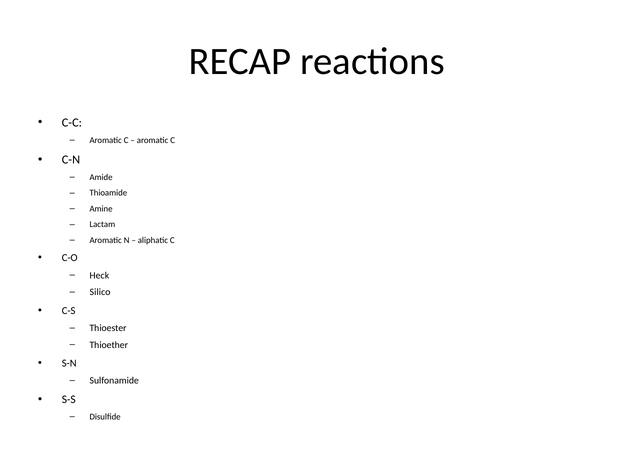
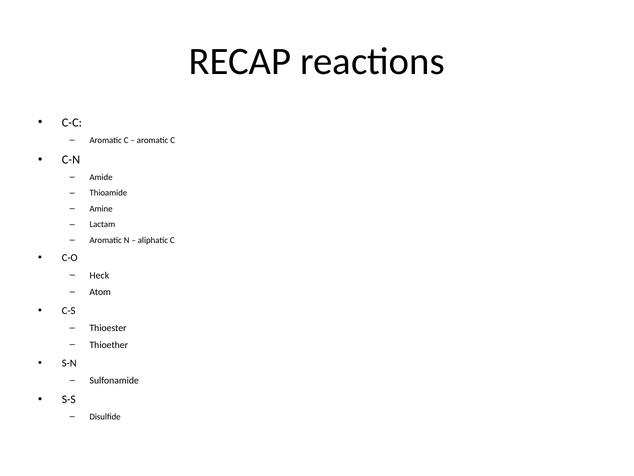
Silico: Silico -> Atom
